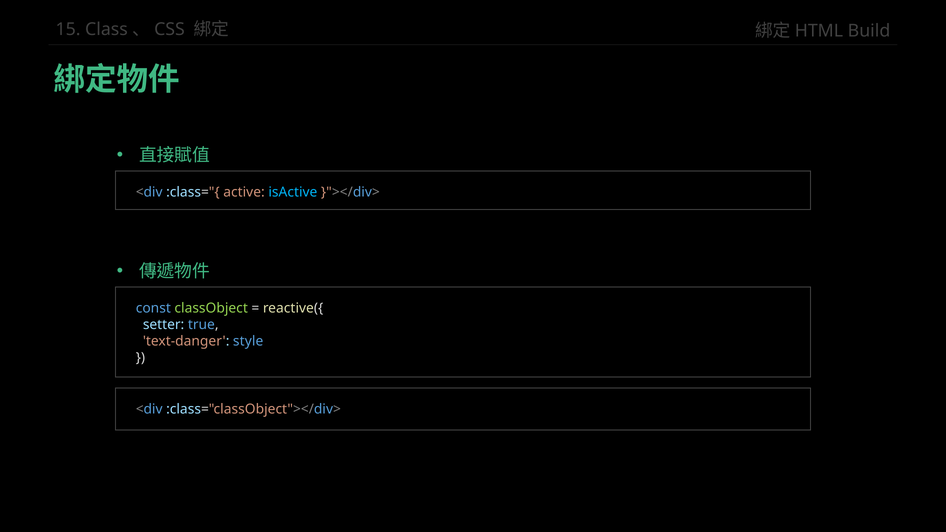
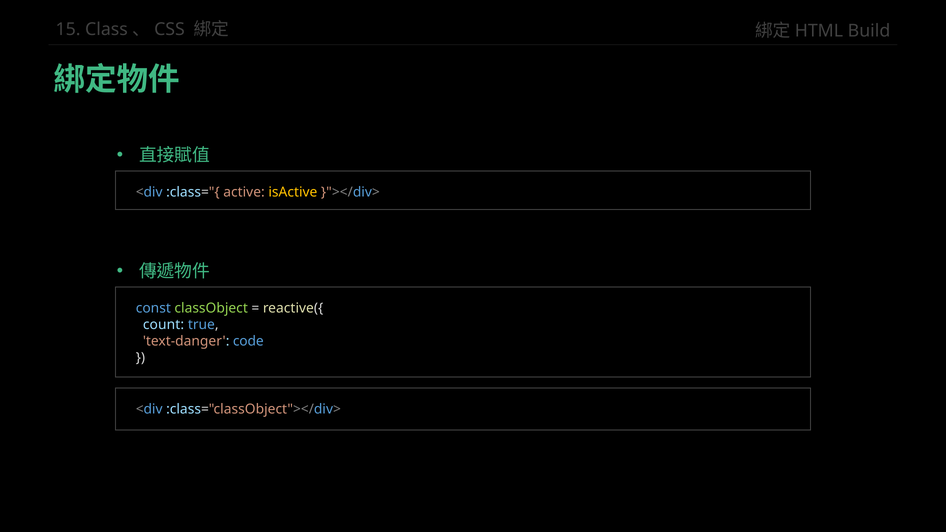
isActive colour: light blue -> yellow
setter: setter -> count
style: style -> code
